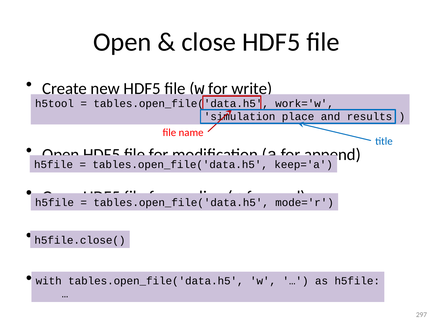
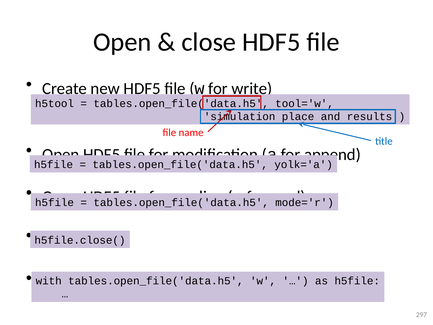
work='w: work='w -> tool='w
keep='a: keep='a -> yolk='a
